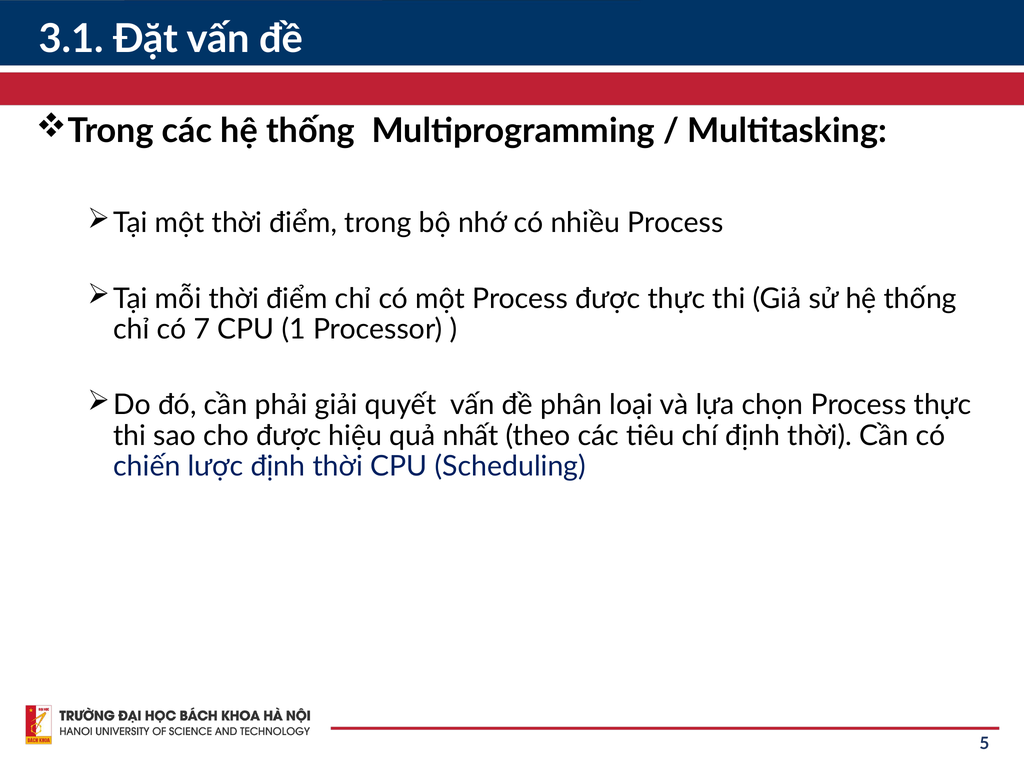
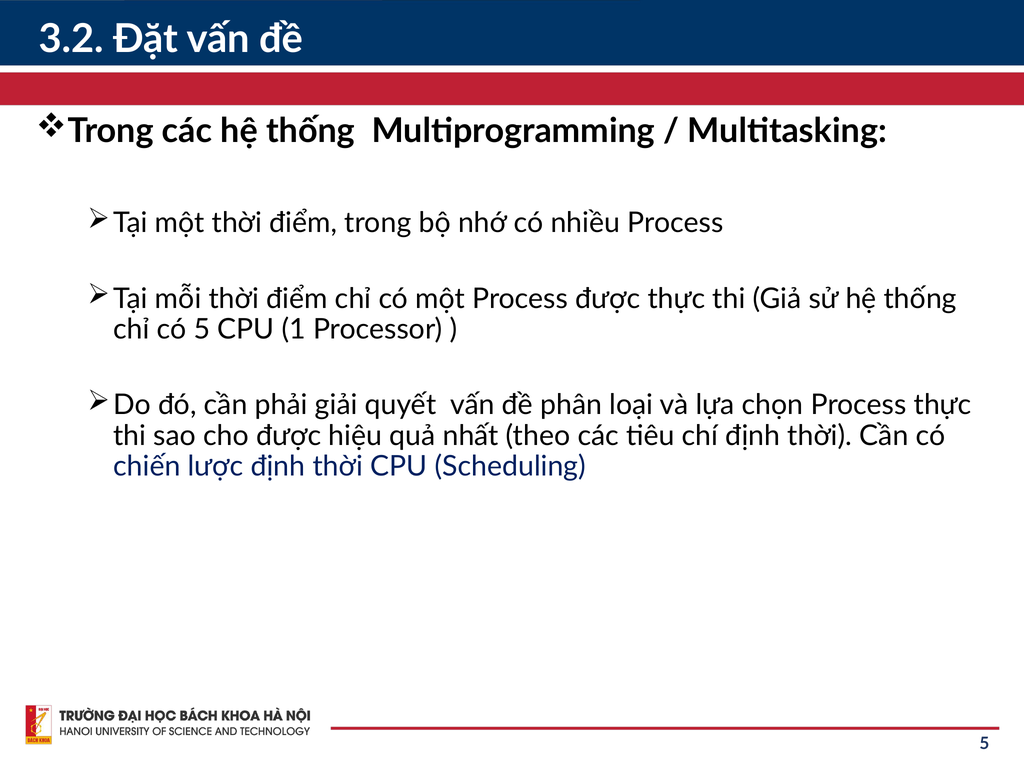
3.1: 3.1 -> 3.2
có 7: 7 -> 5
